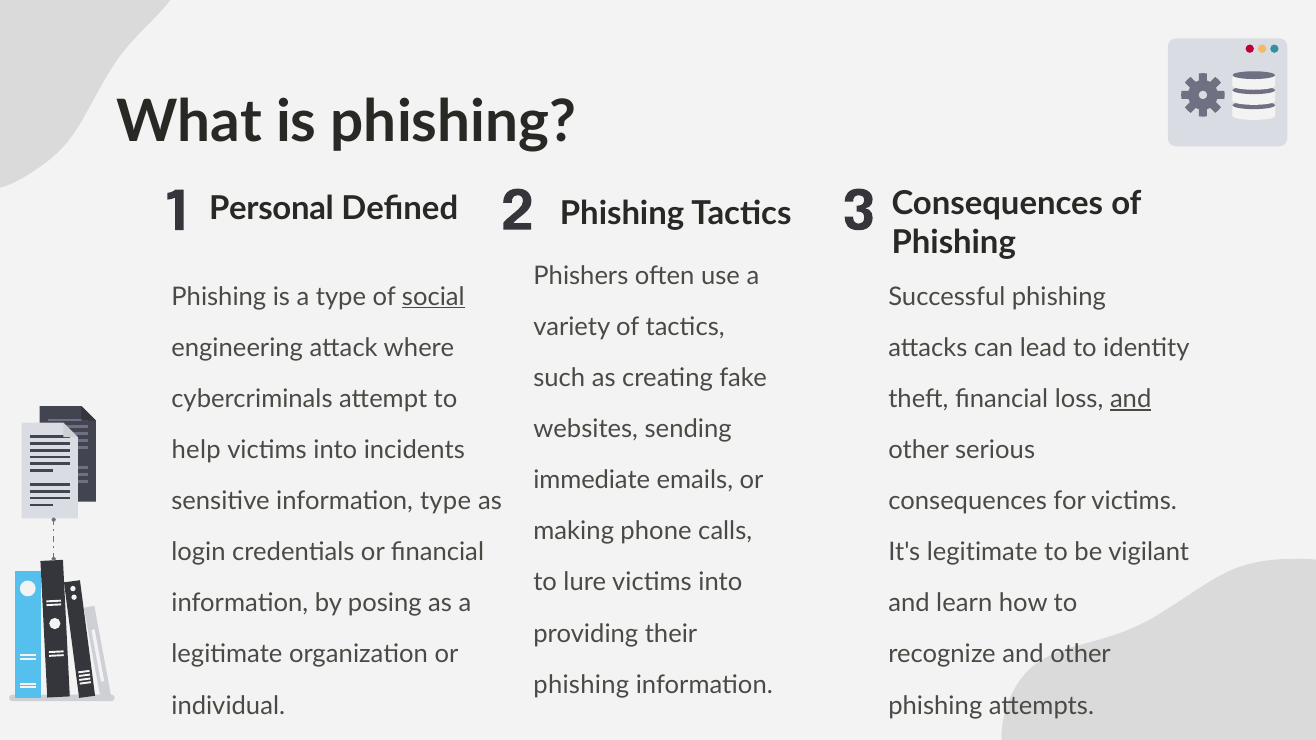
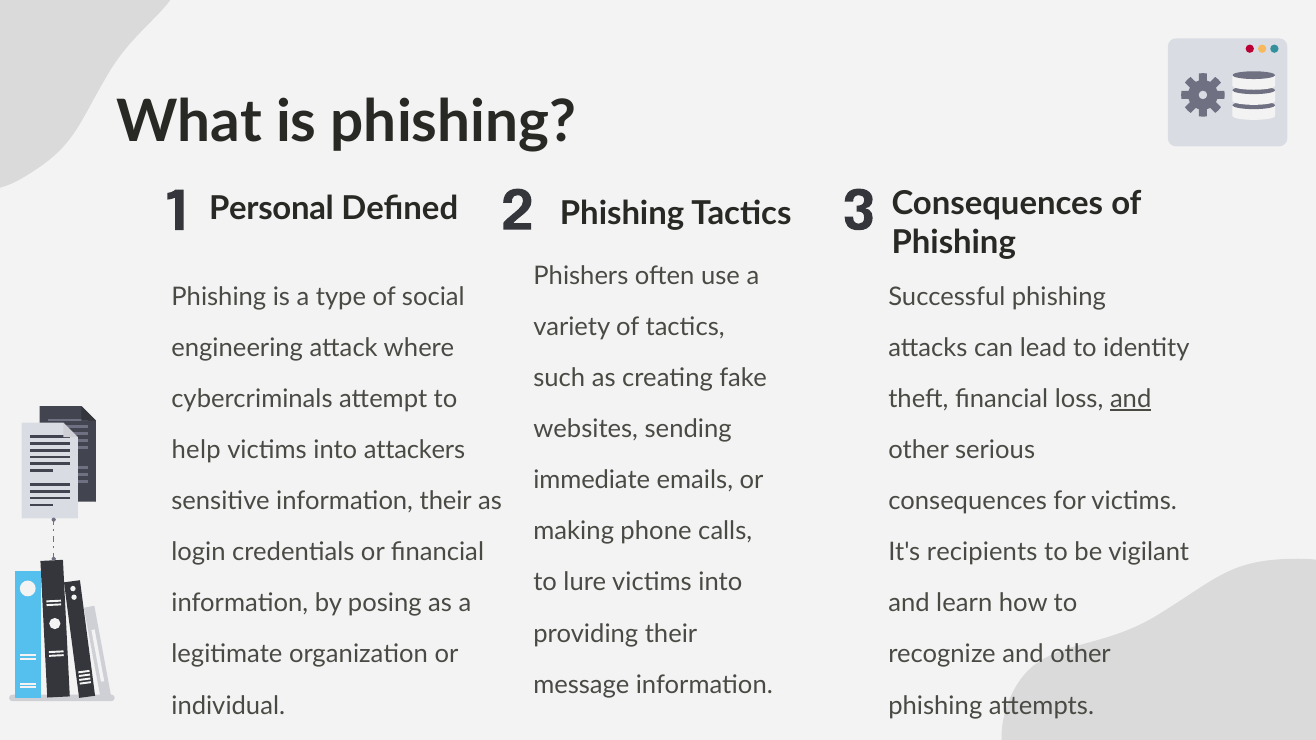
social underline: present -> none
incidents: incidents -> attackers
information type: type -> their
It's legitimate: legitimate -> recipients
phishing at (581, 685): phishing -> message
